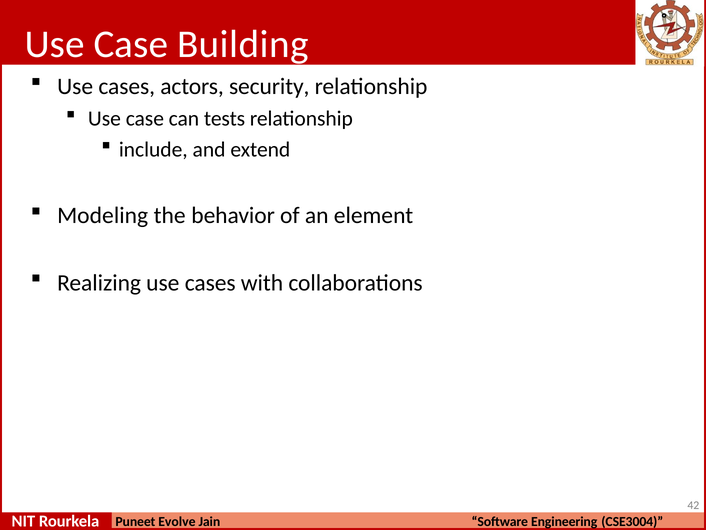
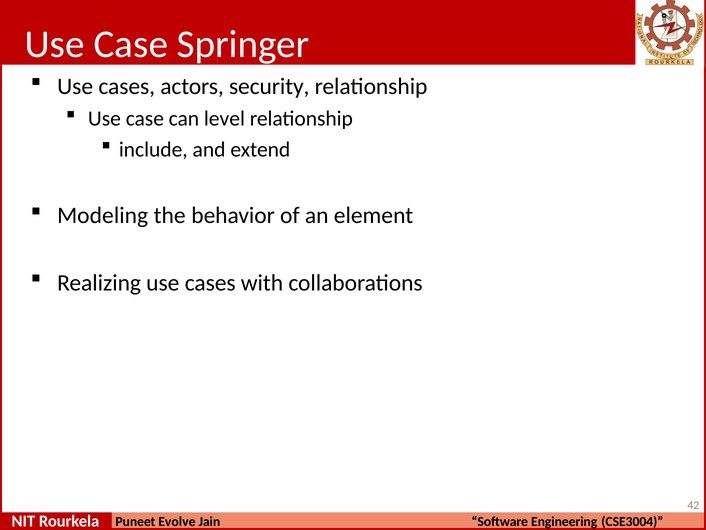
Building: Building -> Springer
tests: tests -> level
